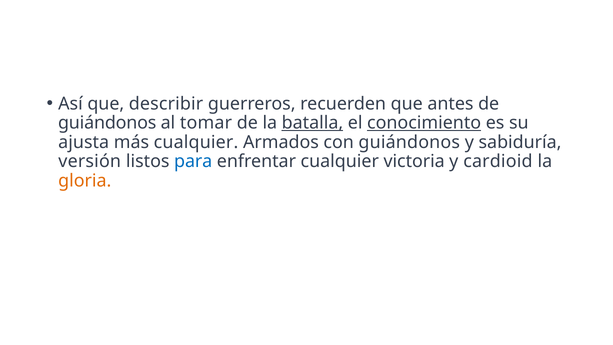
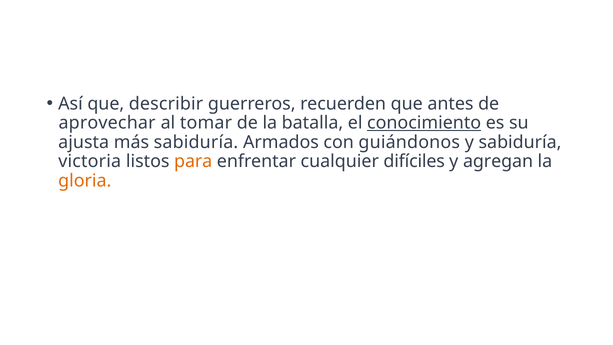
guiándonos at (107, 123): guiándonos -> aprovechar
batalla underline: present -> none
más cualquier: cualquier -> sabiduría
versión: versión -> victoria
para colour: blue -> orange
victoria: victoria -> difíciles
cardioid: cardioid -> agregan
